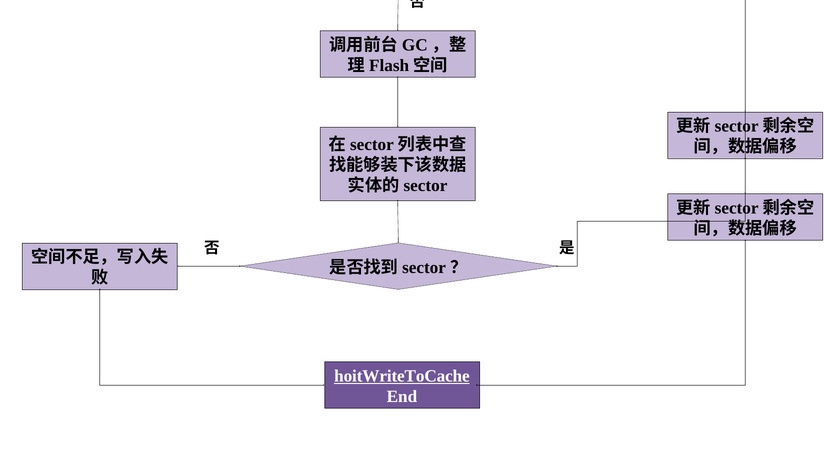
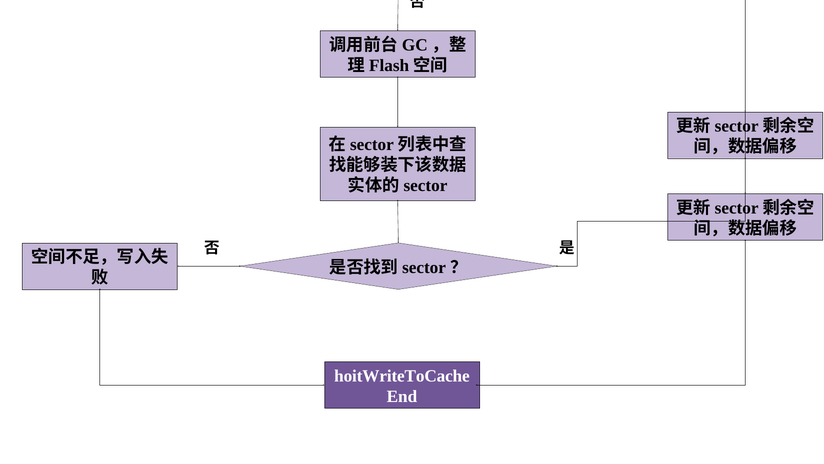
hoitWriteToCache underline: present -> none
